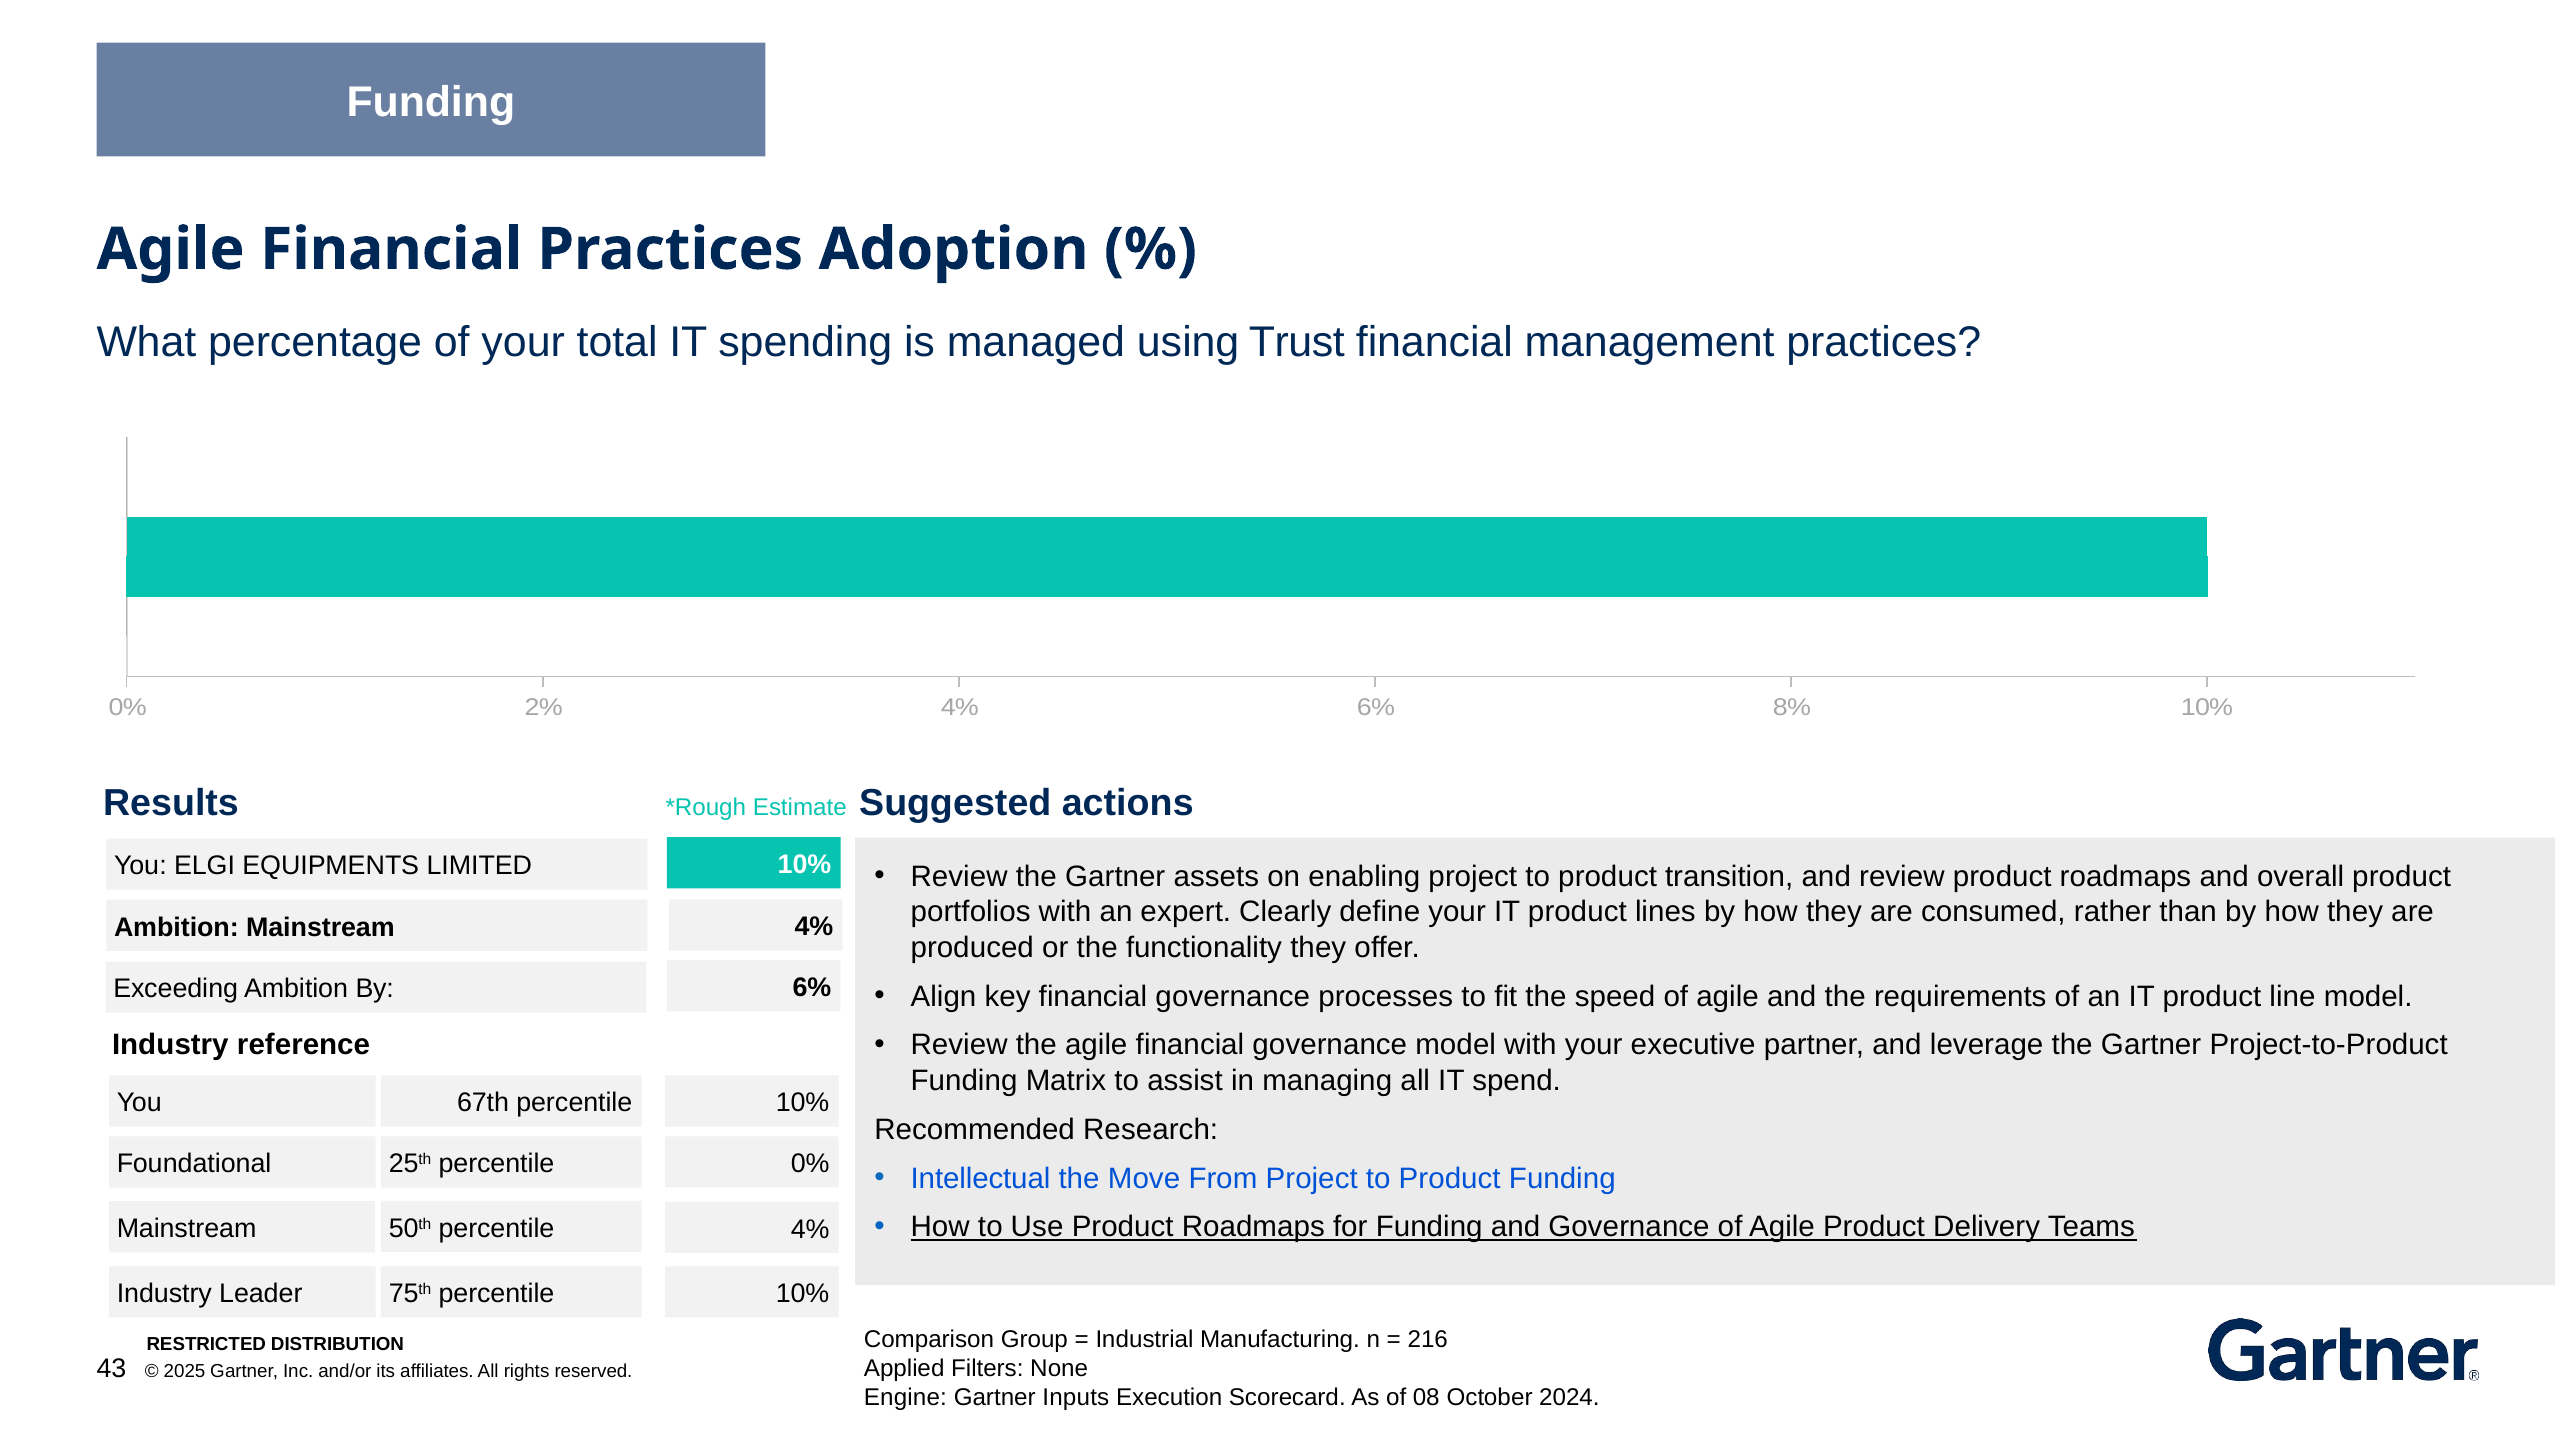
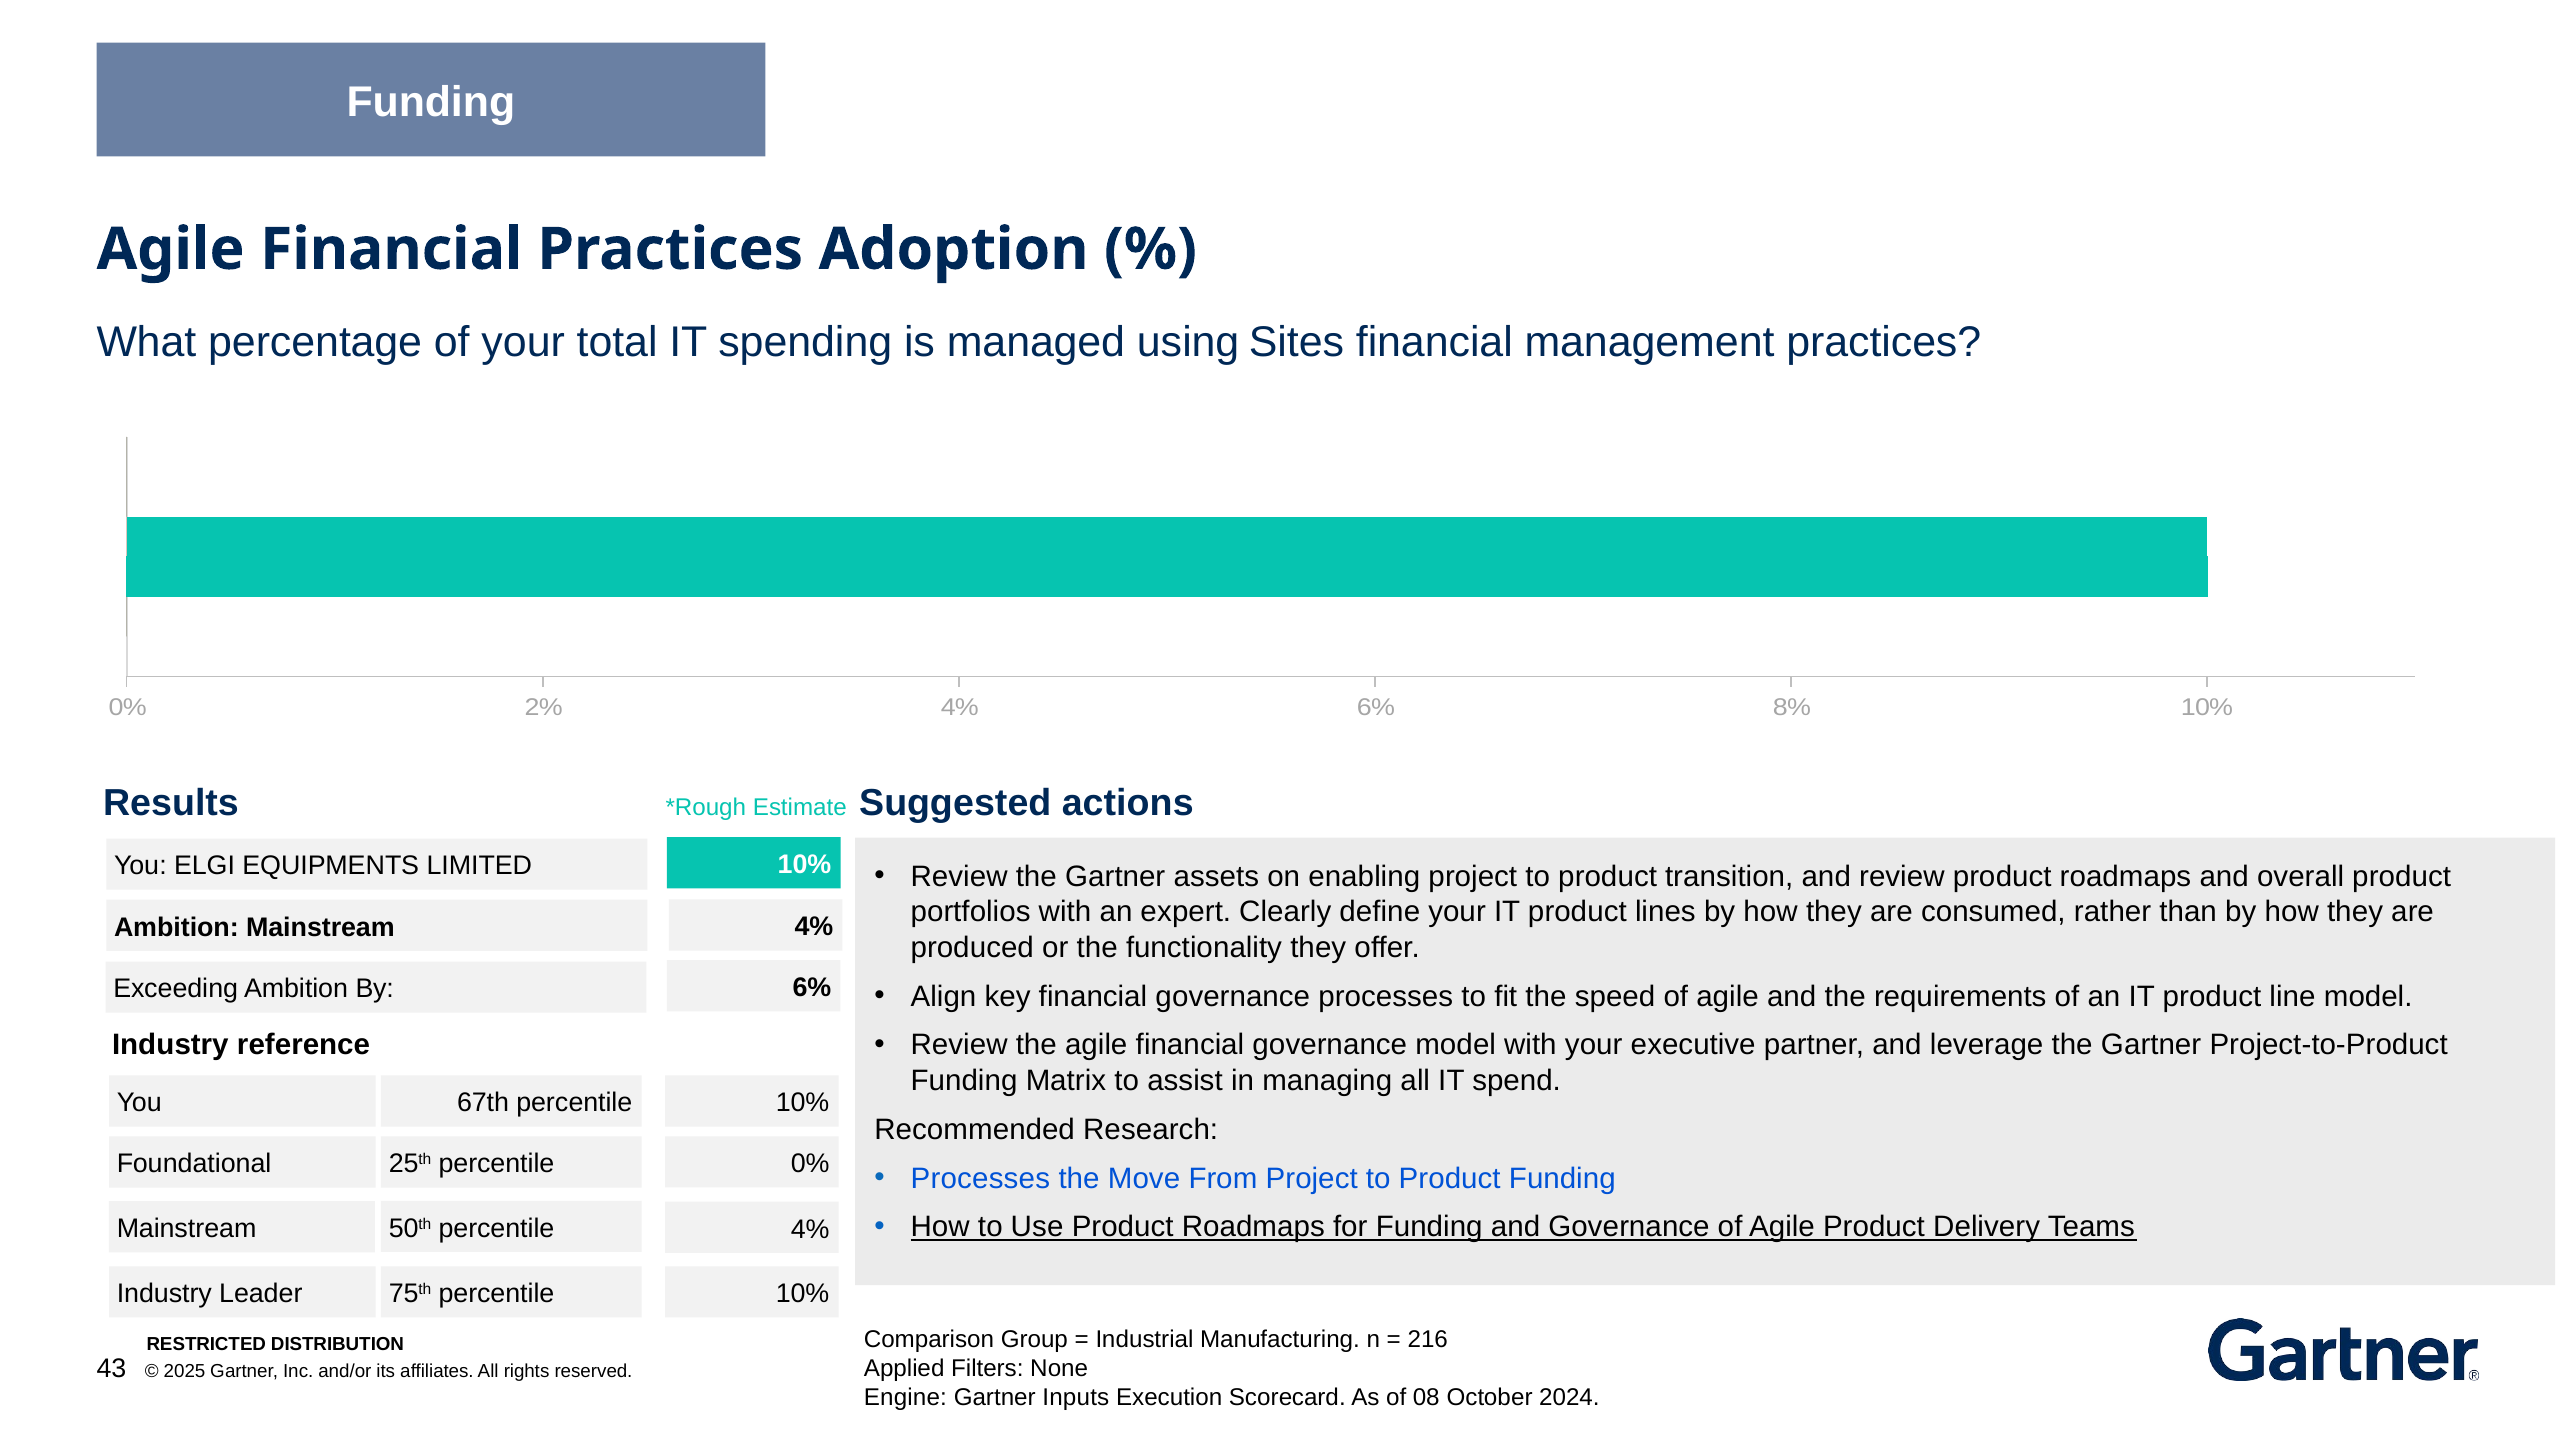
Trust: Trust -> Sites
Intellectual at (981, 1178): Intellectual -> Processes
